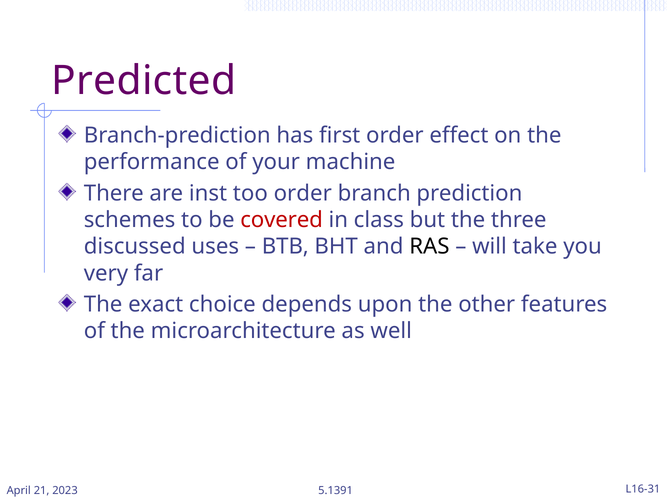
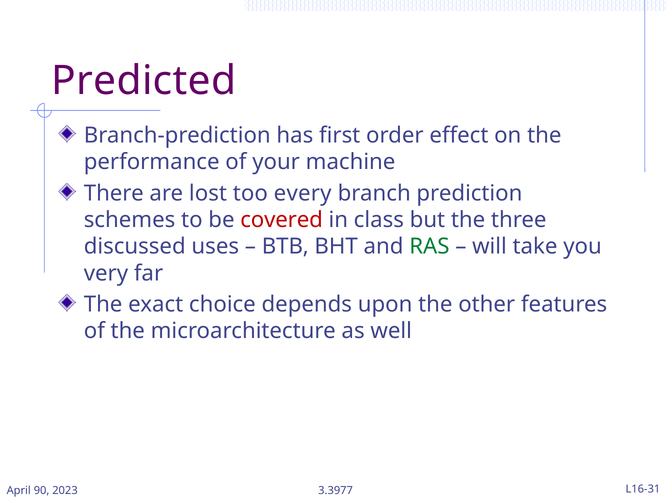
inst: inst -> lost
too order: order -> every
RAS colour: black -> green
21: 21 -> 90
5.1391: 5.1391 -> 3.3977
